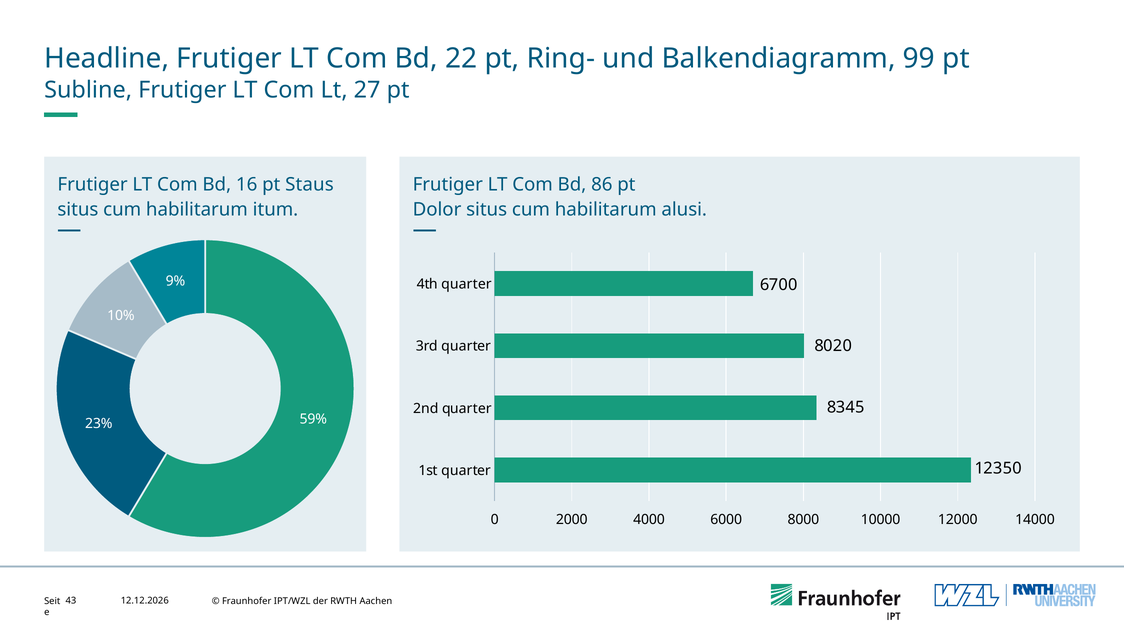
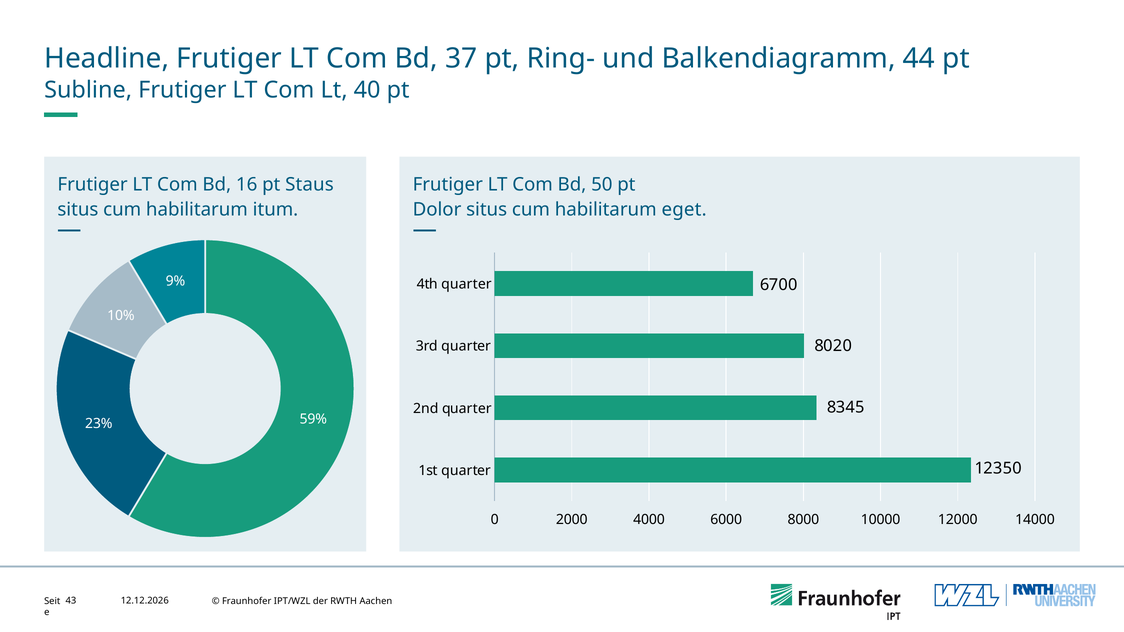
22: 22 -> 37
99: 99 -> 44
27: 27 -> 40
86: 86 -> 50
alusi: alusi -> eget
